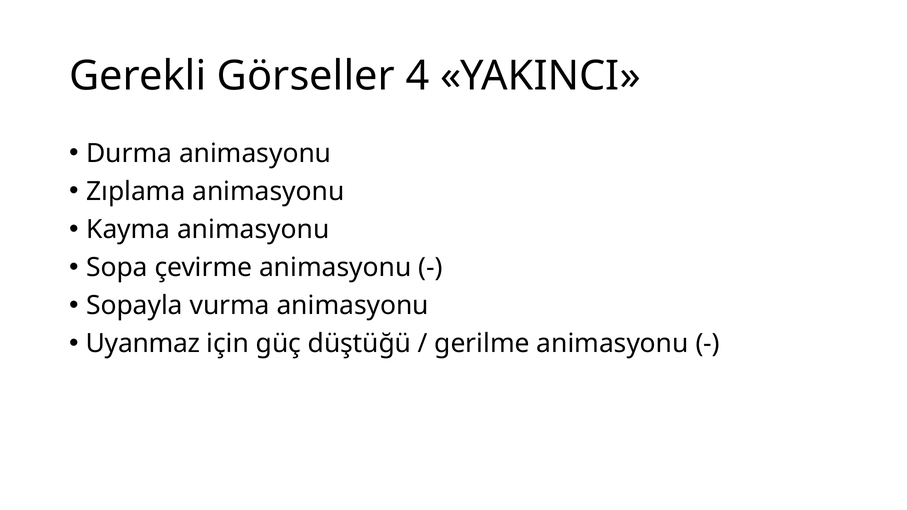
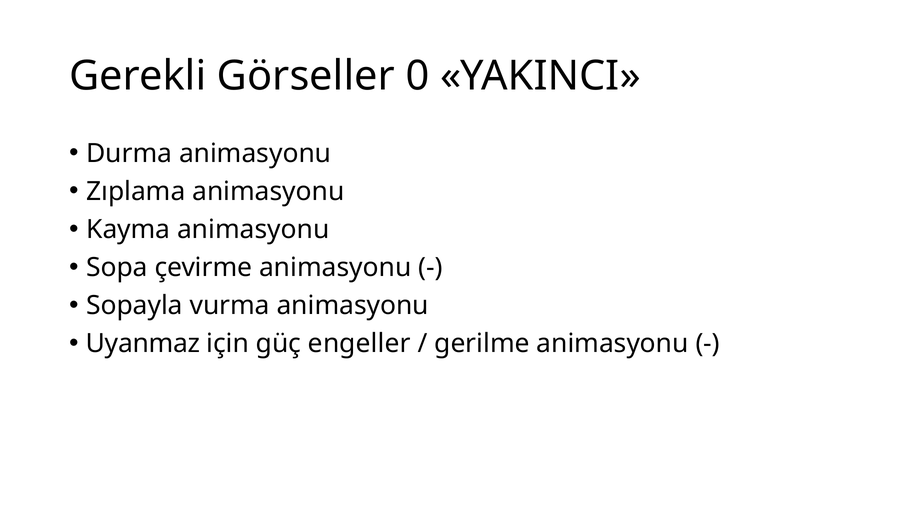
4: 4 -> 0
düştüğü: düştüğü -> engeller
